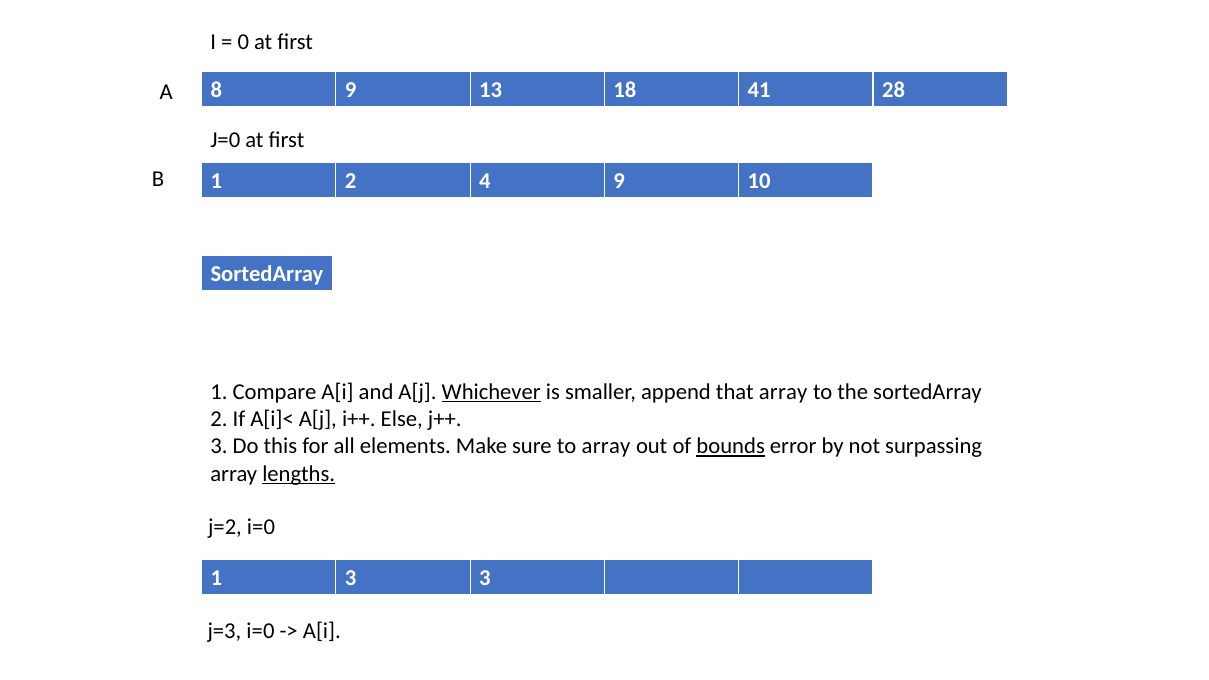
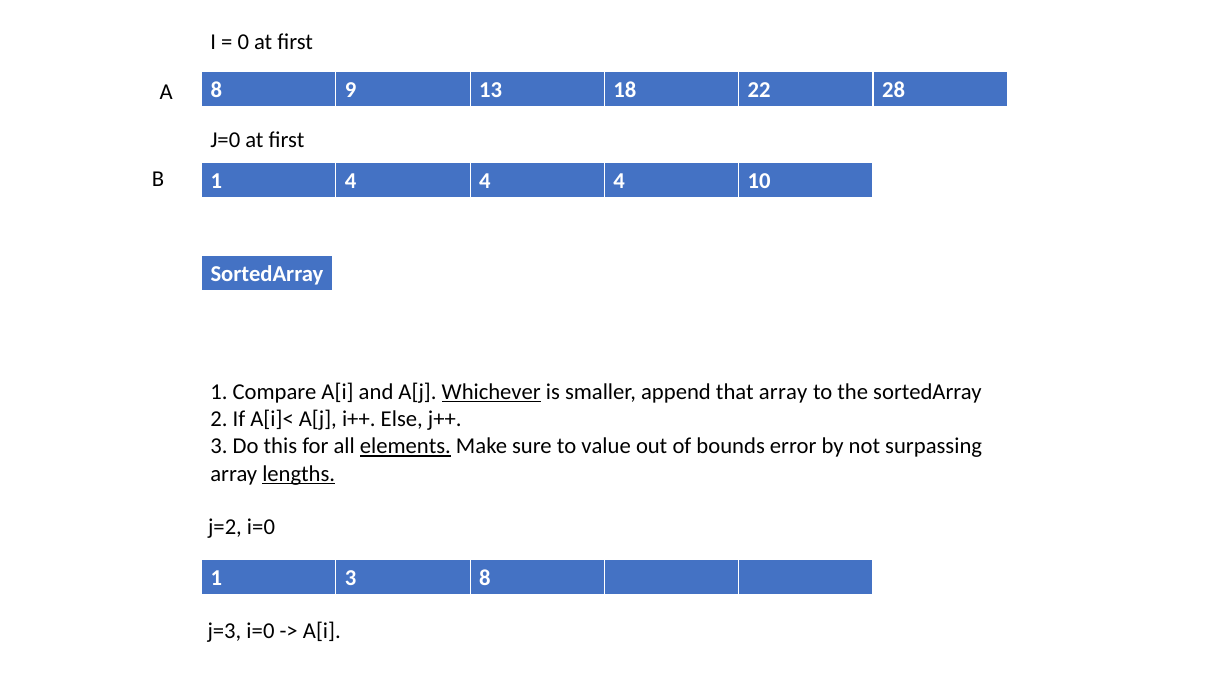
41: 41 -> 22
1 2: 2 -> 4
9 at (619, 181): 9 -> 4
elements underline: none -> present
to array: array -> value
bounds underline: present -> none
3 3: 3 -> 8
